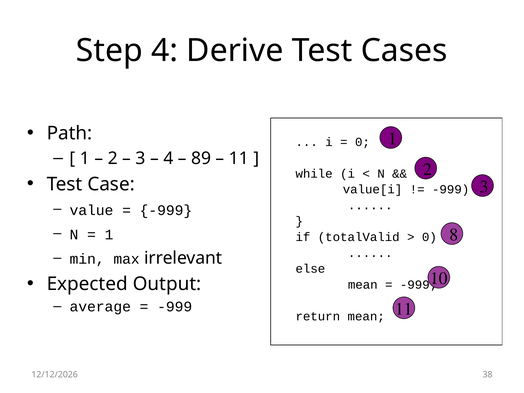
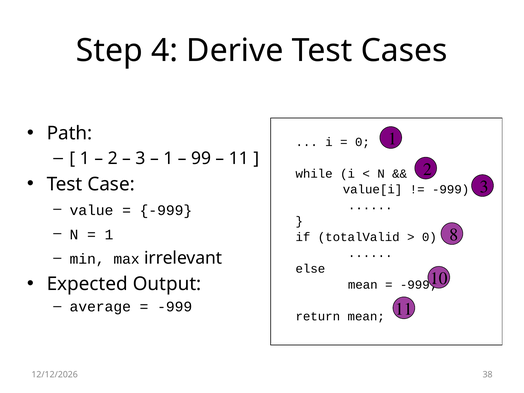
4 at (168, 158): 4 -> 1
89: 89 -> 99
